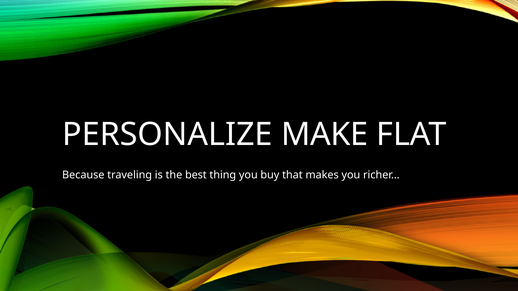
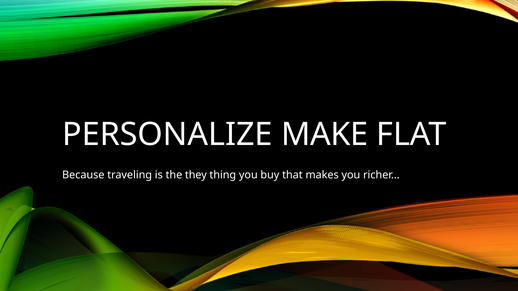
best: best -> they
